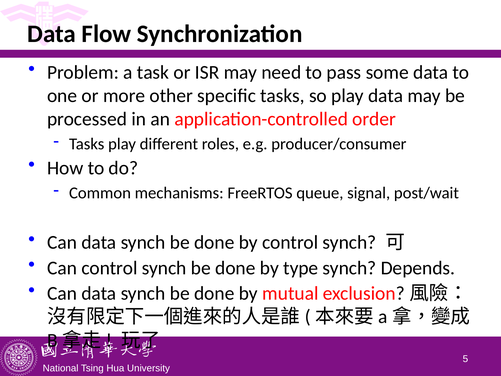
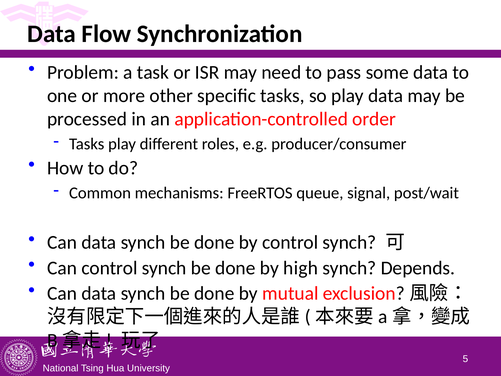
type: type -> high
